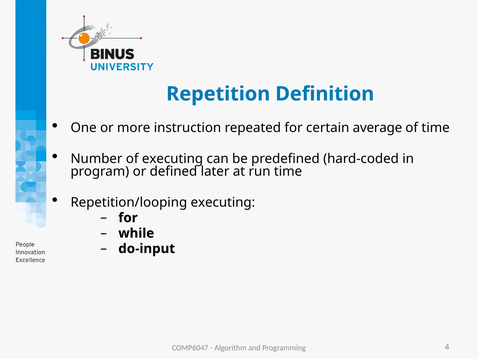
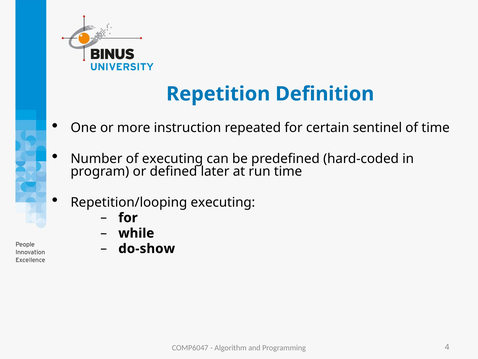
average: average -> sentinel
do-input: do-input -> do-show
